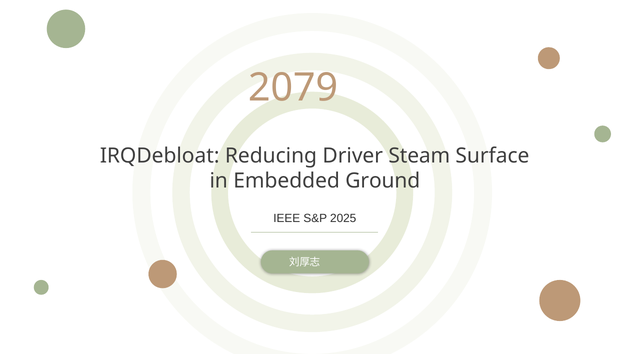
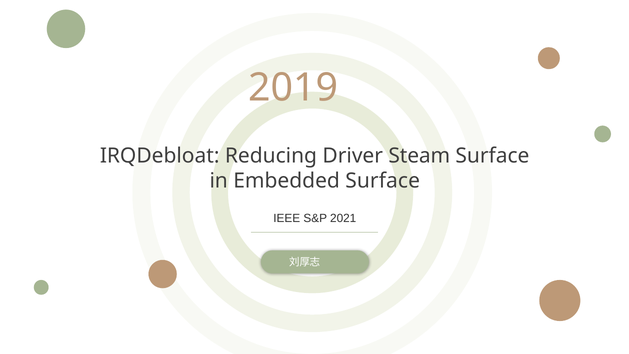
2079: 2079 -> 2019
Embedded Ground: Ground -> Surface
2025: 2025 -> 2021
